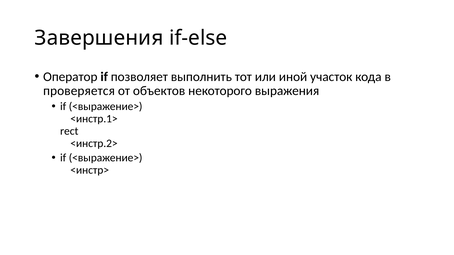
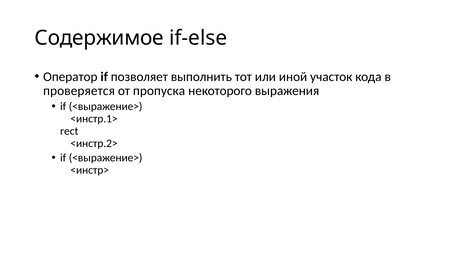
Завершения: Завершения -> Содержимое
объектов: объектов -> пропуска
